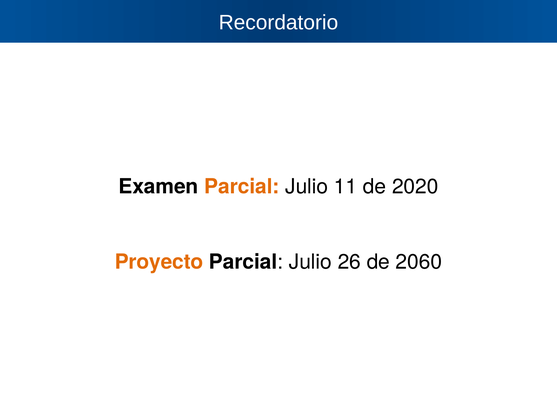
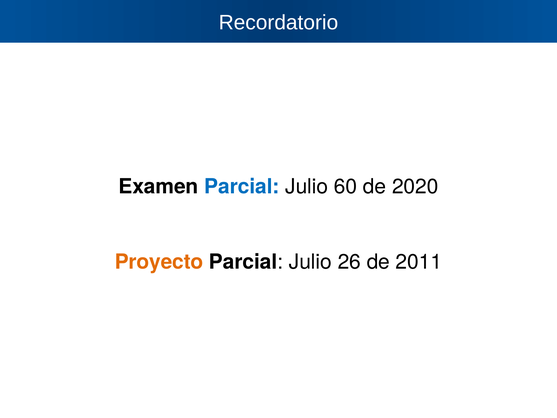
Parcial at (242, 187) colour: orange -> blue
11: 11 -> 60
2060: 2060 -> 2011
